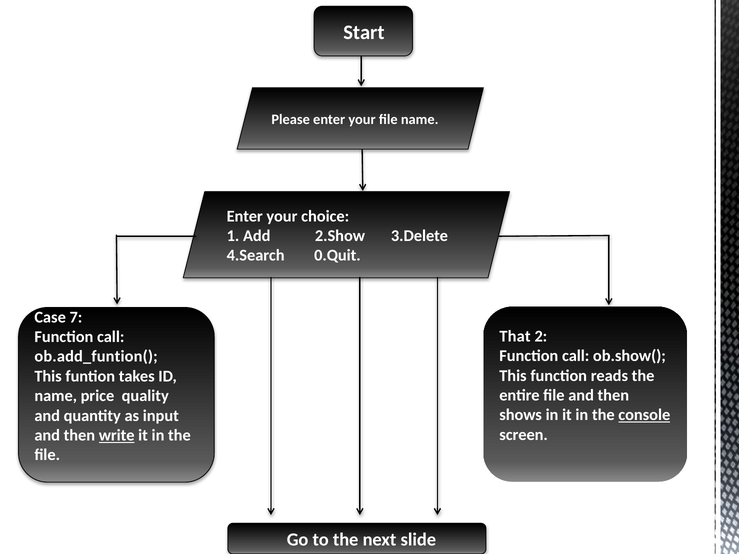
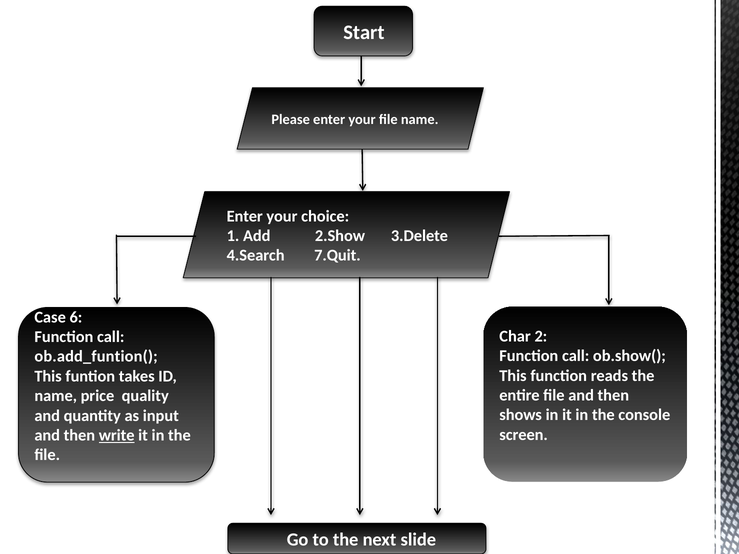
0.Quit: 0.Quit -> 7.Quit
7: 7 -> 6
That: That -> Char
console underline: present -> none
